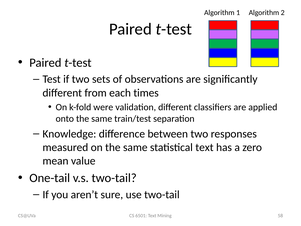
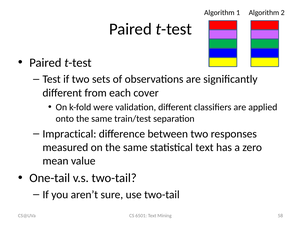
times: times -> cover
Knowledge: Knowledge -> Impractical
